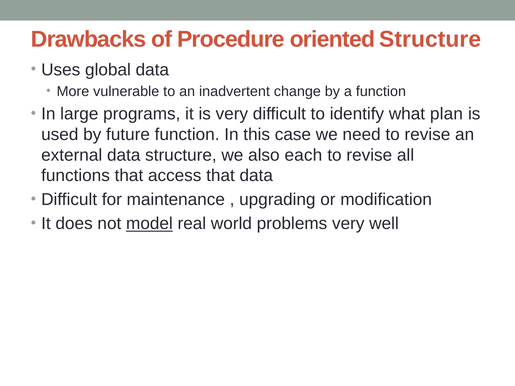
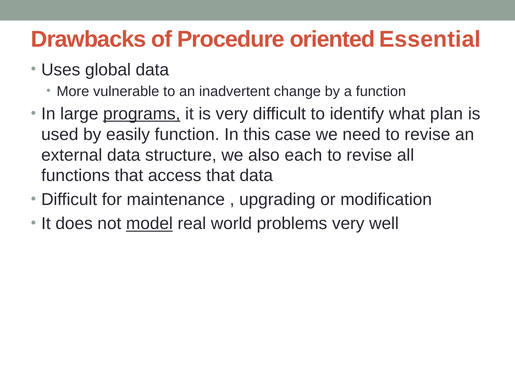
oriented Structure: Structure -> Essential
programs underline: none -> present
future: future -> easily
